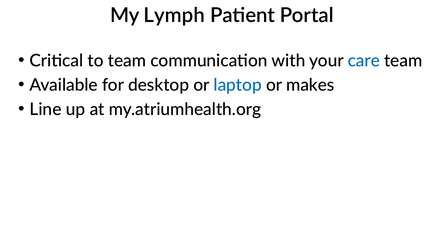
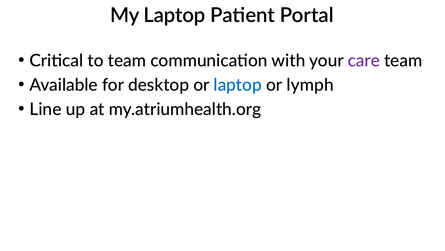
My Lymph: Lymph -> Laptop
care colour: blue -> purple
makes: makes -> lymph
